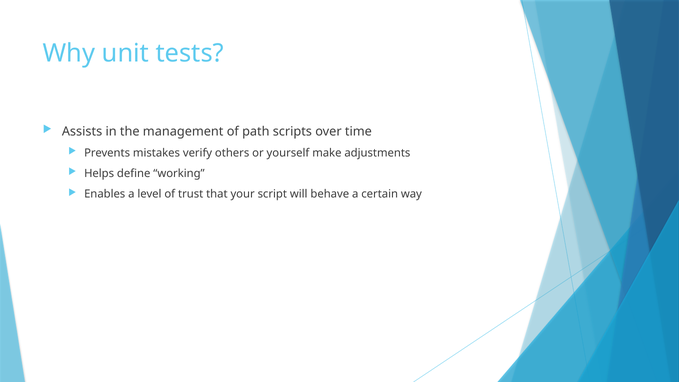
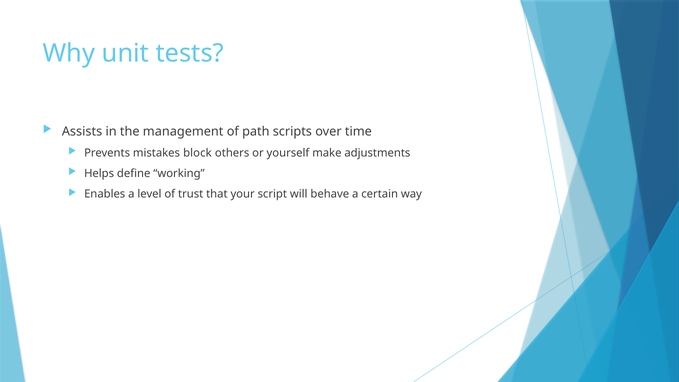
verify: verify -> block
